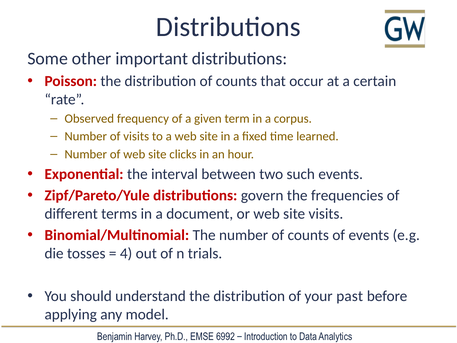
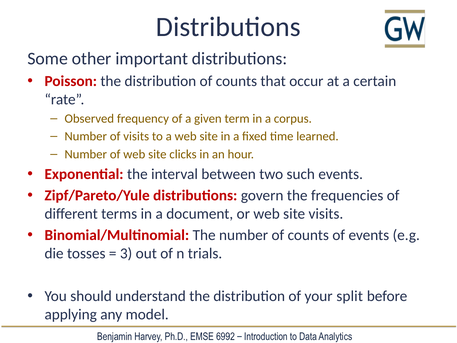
4: 4 -> 3
past: past -> split
